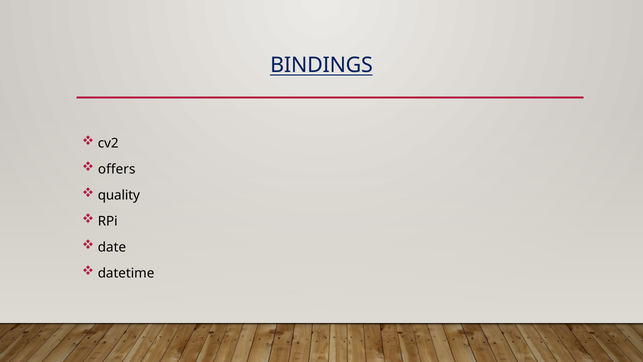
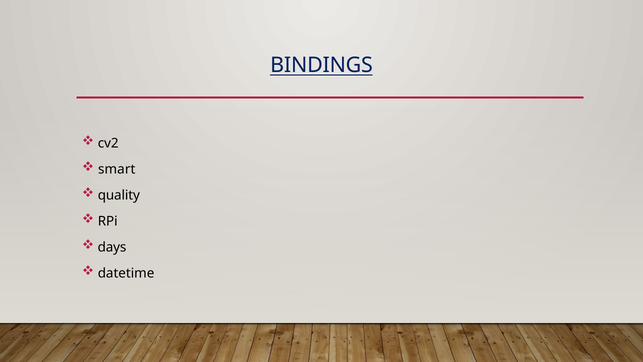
offers: offers -> smart
date: date -> days
